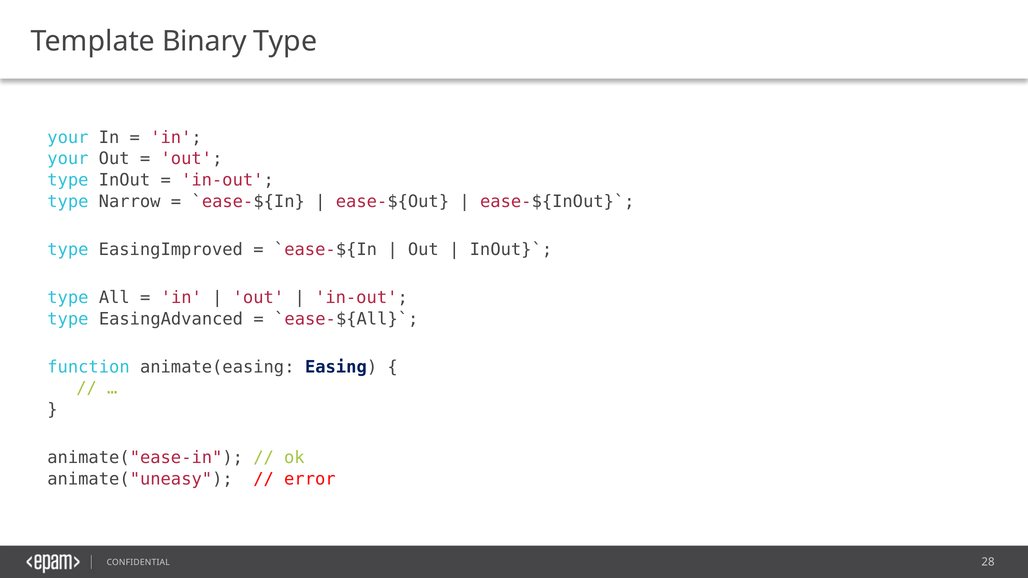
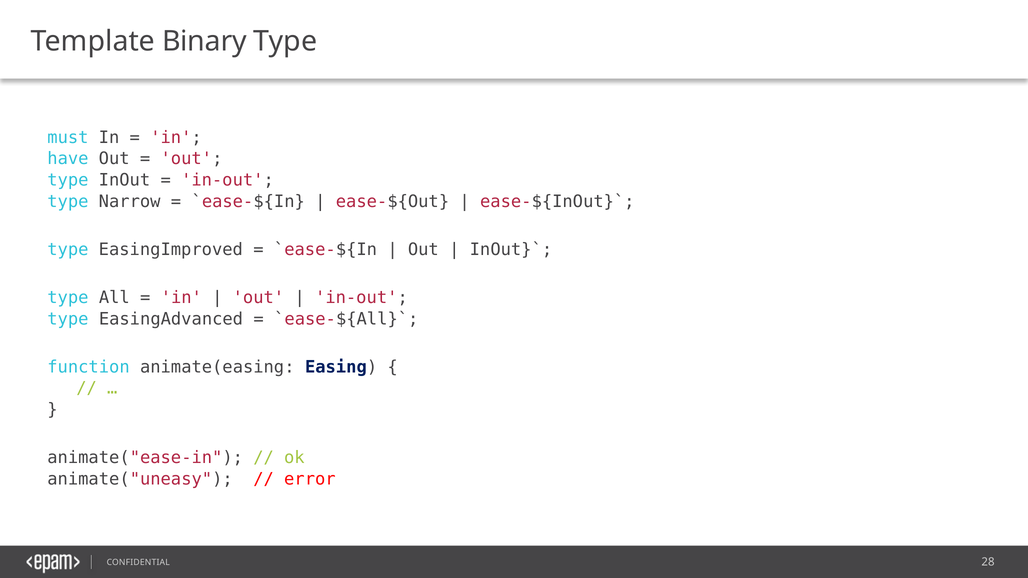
your at (68, 137): your -> must
your at (68, 159): your -> have
